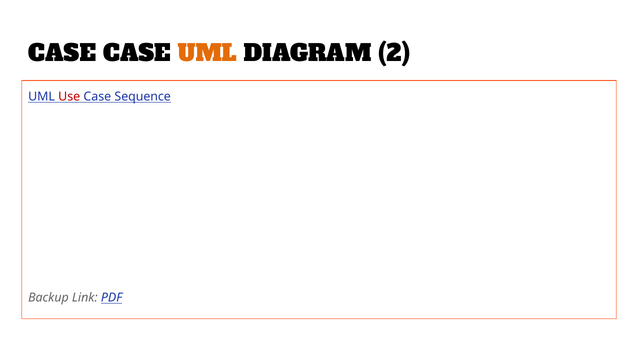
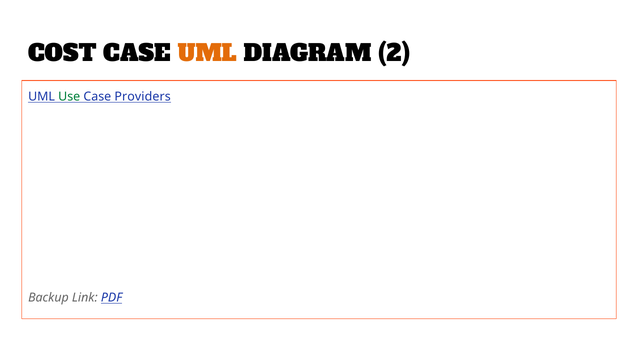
CASE at (62, 54): CASE -> COST
Use colour: red -> green
Sequence: Sequence -> Providers
